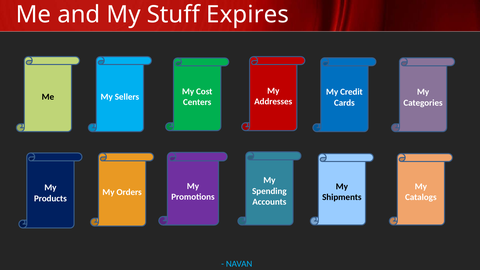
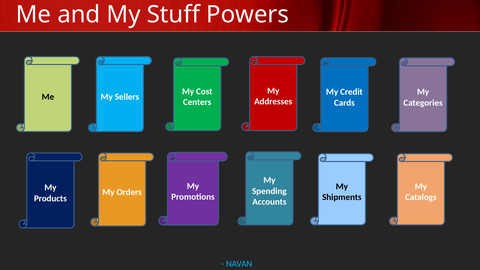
Expires: Expires -> Powers
